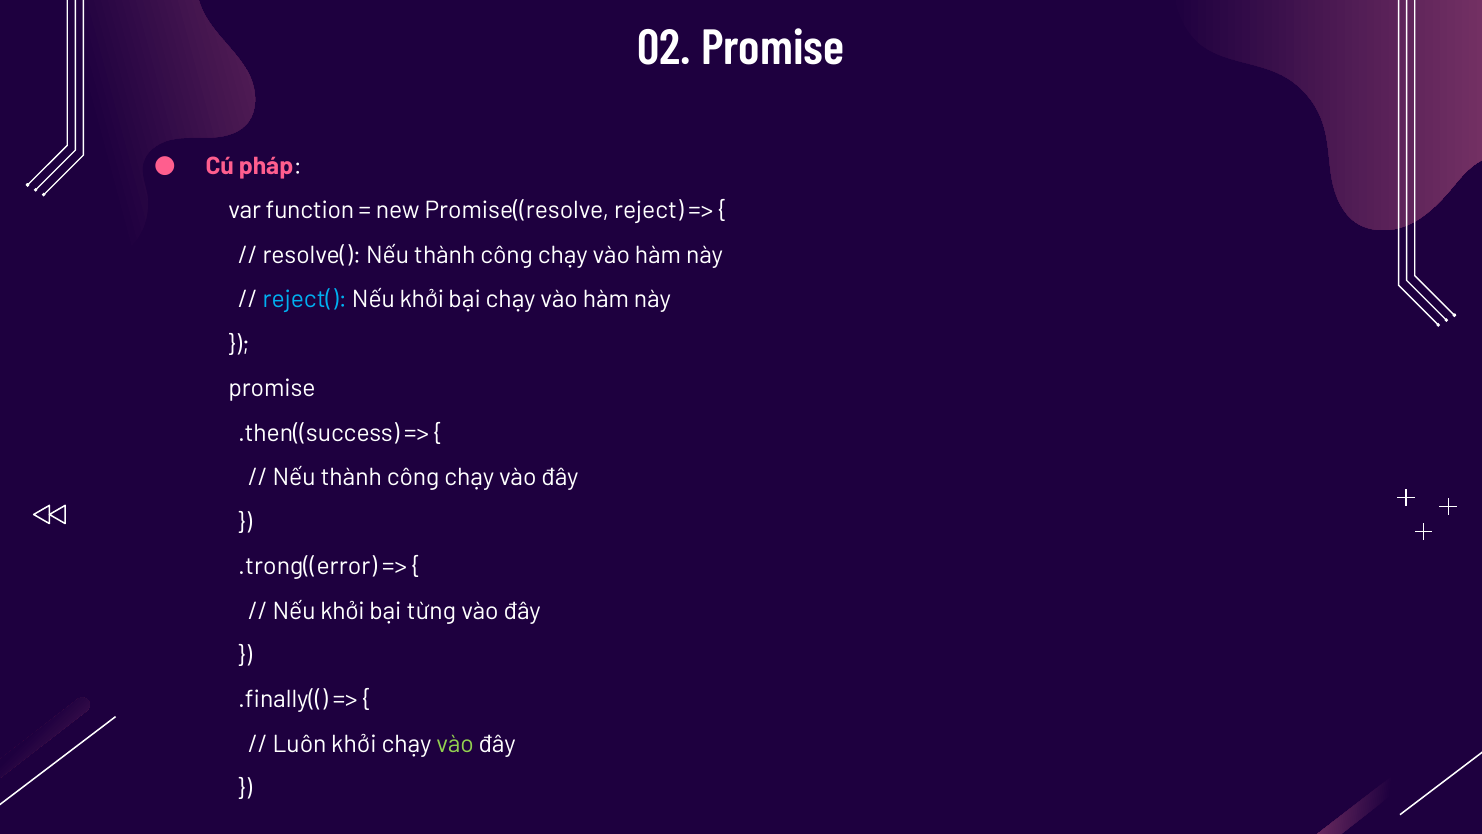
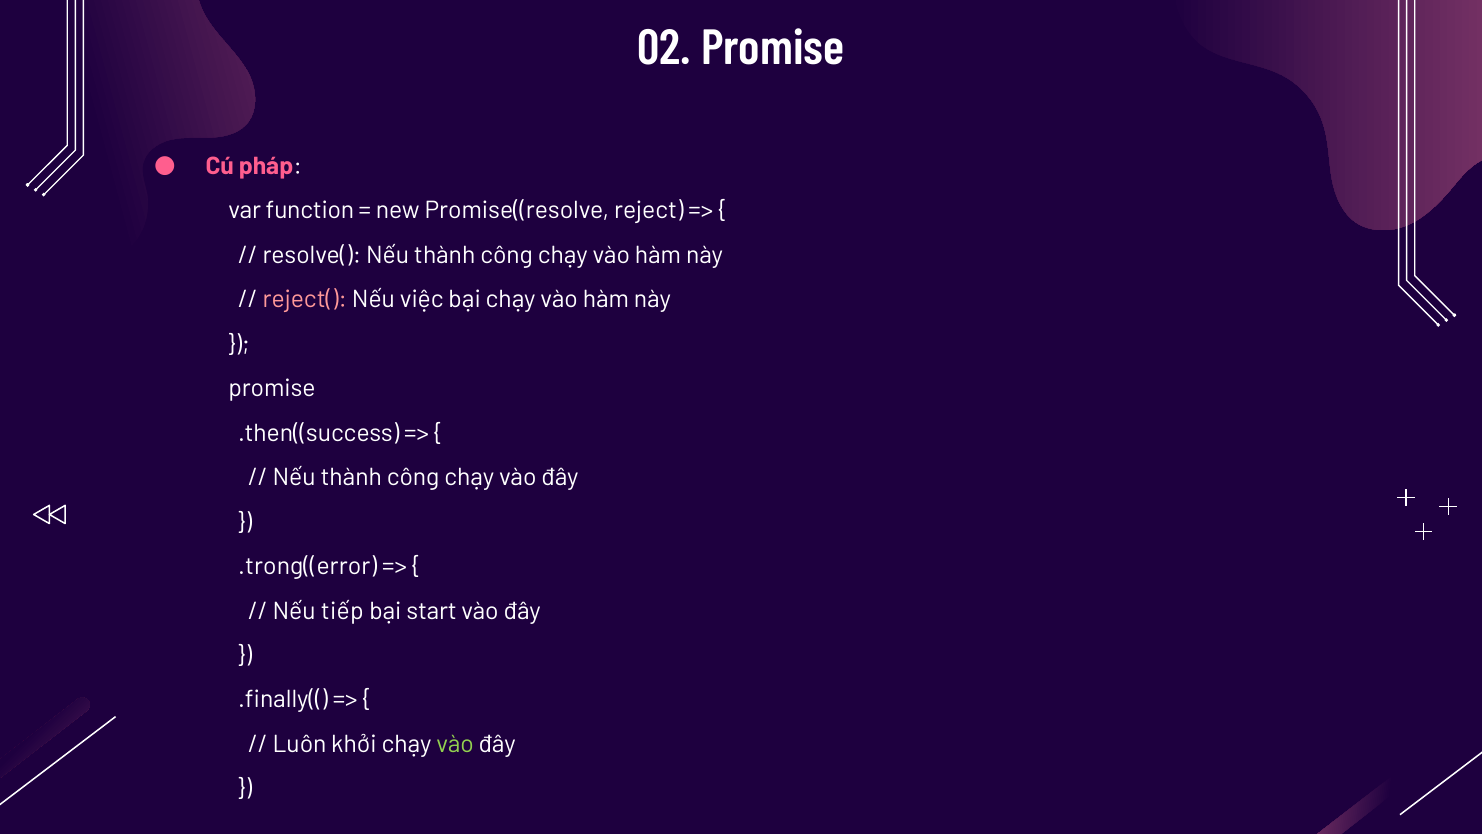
reject( colour: light blue -> pink
khởi at (422, 299): khởi -> việc
khởi at (343, 611): khởi -> tiếp
từng: từng -> start
